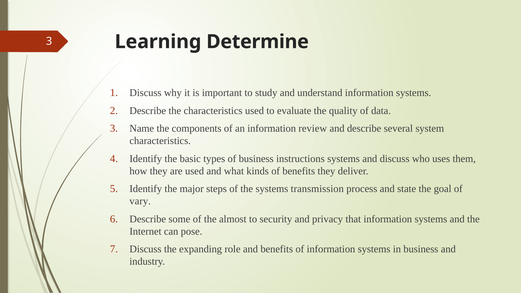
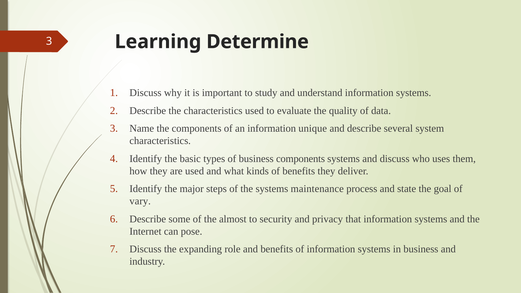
review: review -> unique
business instructions: instructions -> components
transmission: transmission -> maintenance
